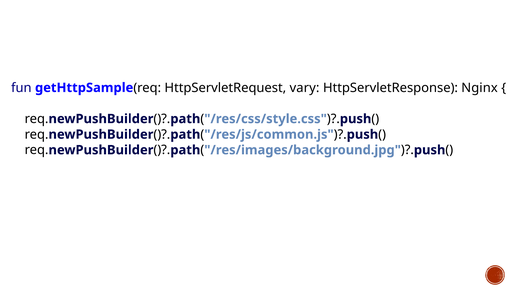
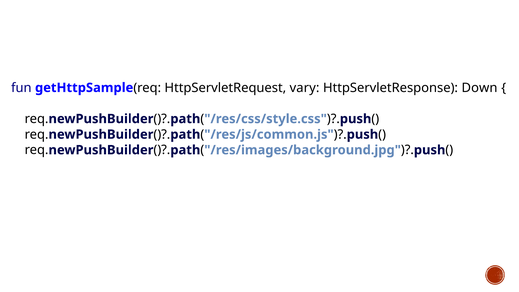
Nginx: Nginx -> Down
